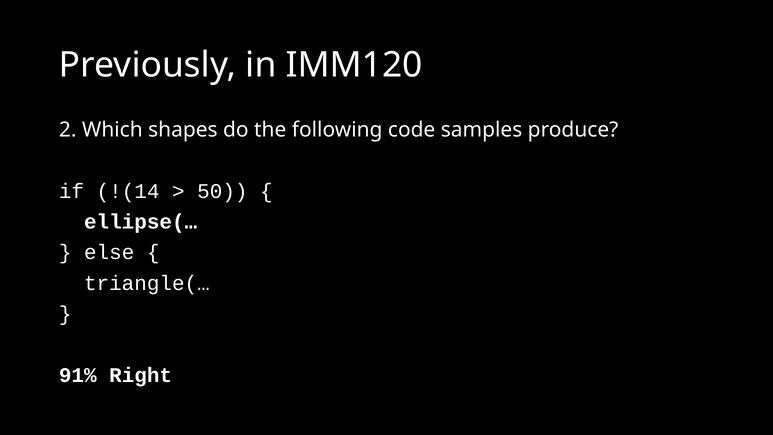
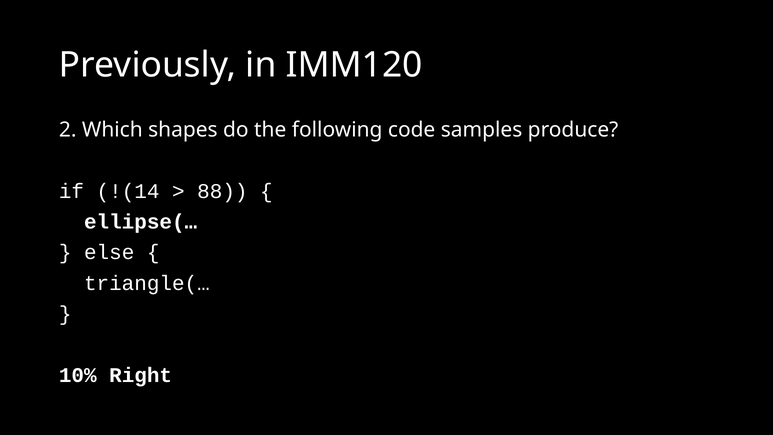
50: 50 -> 88
91%: 91% -> 10%
